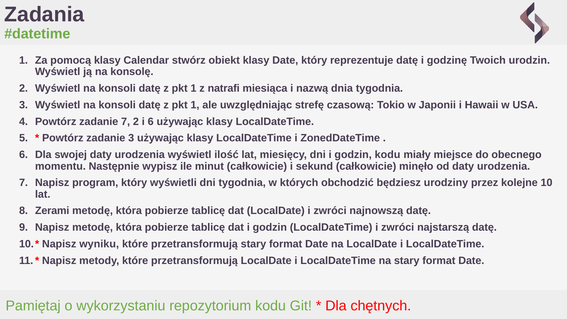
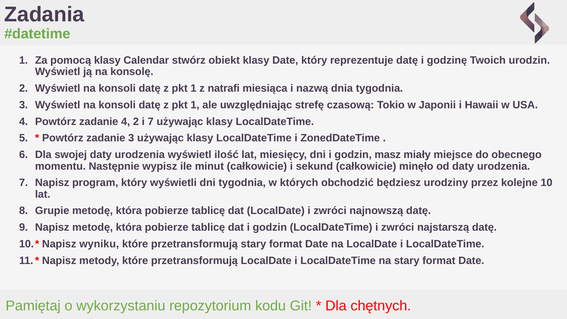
zadanie 7: 7 -> 4
i 6: 6 -> 7
godzin kodu: kodu -> masz
Zerami: Zerami -> Grupie
